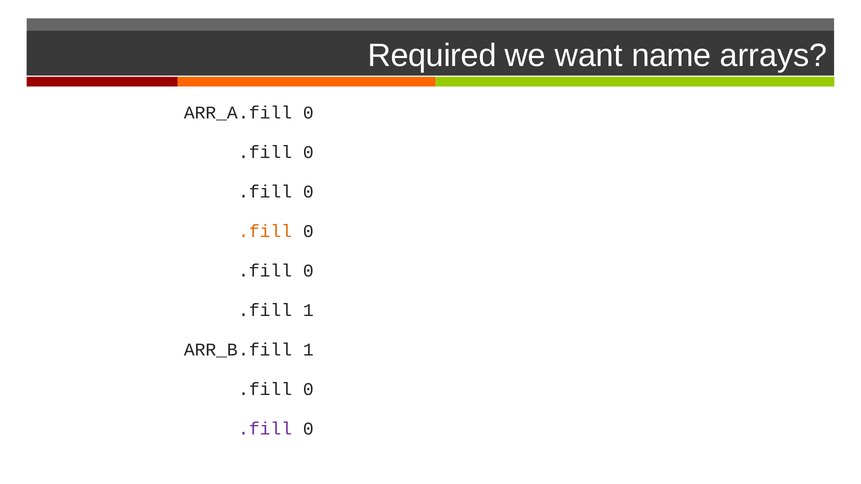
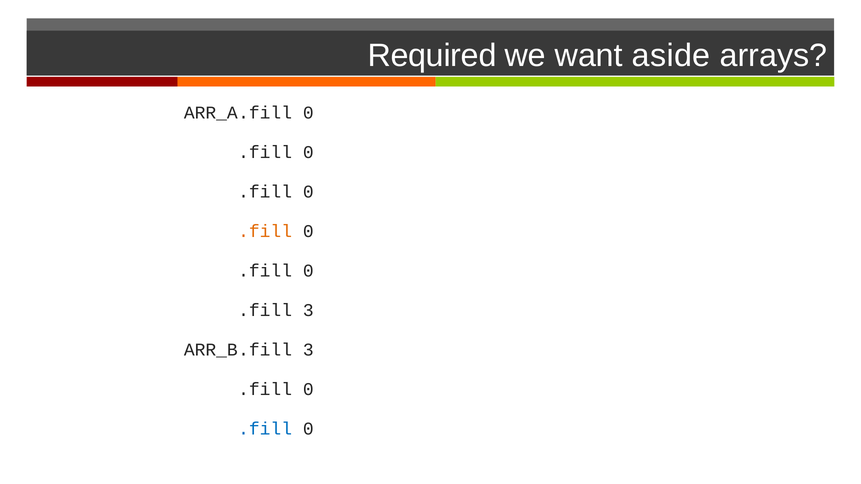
name: name -> aside
.fill 1: 1 -> 3
1 at (308, 350): 1 -> 3
.fill at (265, 429) colour: purple -> blue
